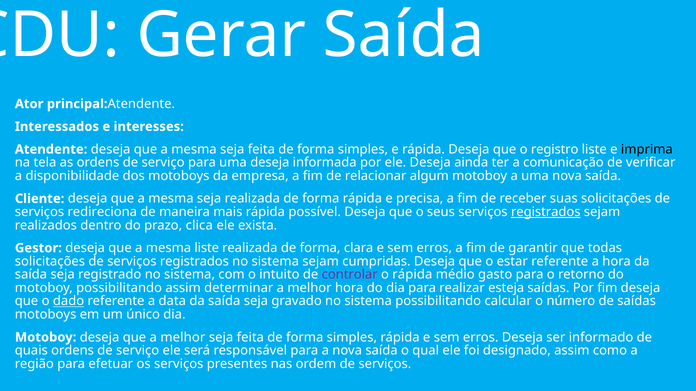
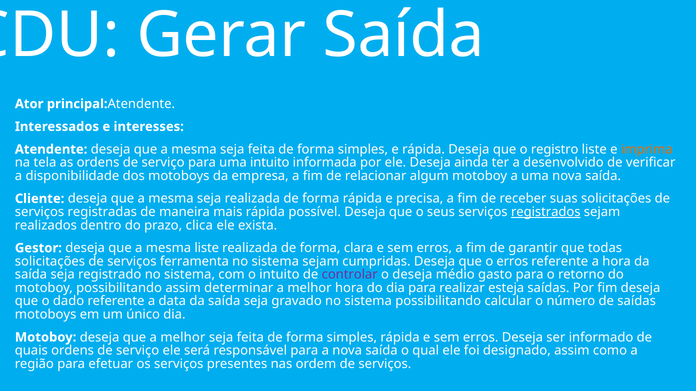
imprima colour: black -> orange
uma deseja: deseja -> intuito
comunicação: comunicação -> desenvolvido
redireciona: redireciona -> registradas
de serviços registrados: registrados -> ferramenta
o estar: estar -> erros
o rápida: rápida -> deseja
dado underline: present -> none
